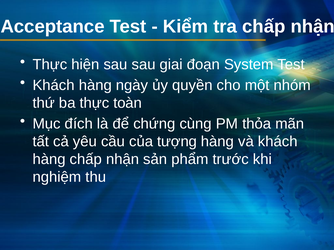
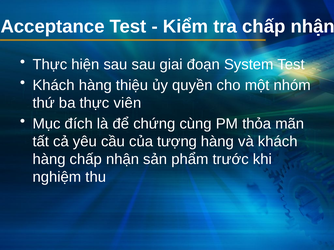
ngày: ngày -> thiệu
toàn: toàn -> viên
